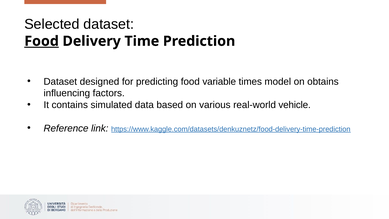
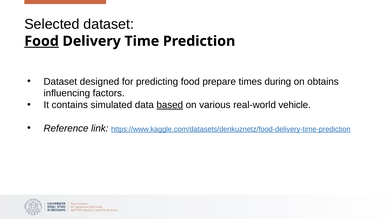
variable: variable -> prepare
model: model -> during
based underline: none -> present
